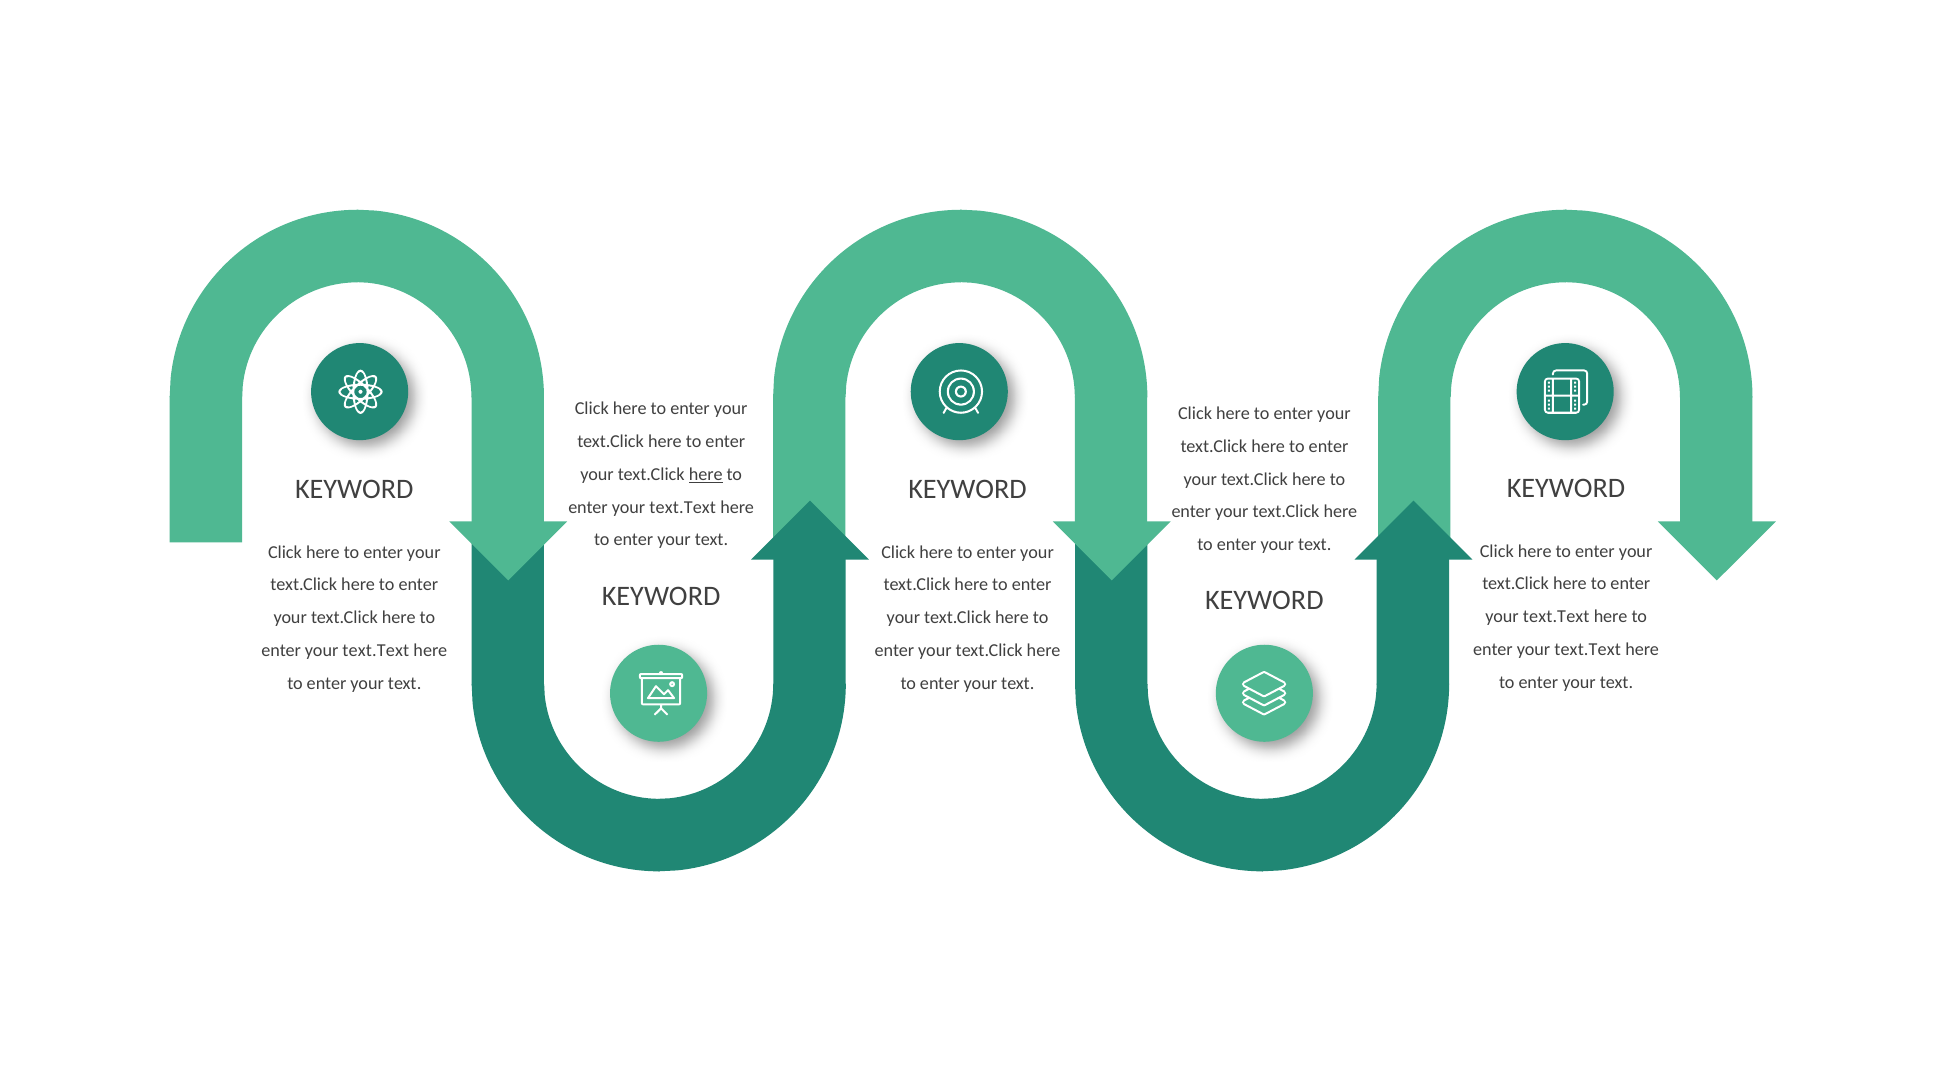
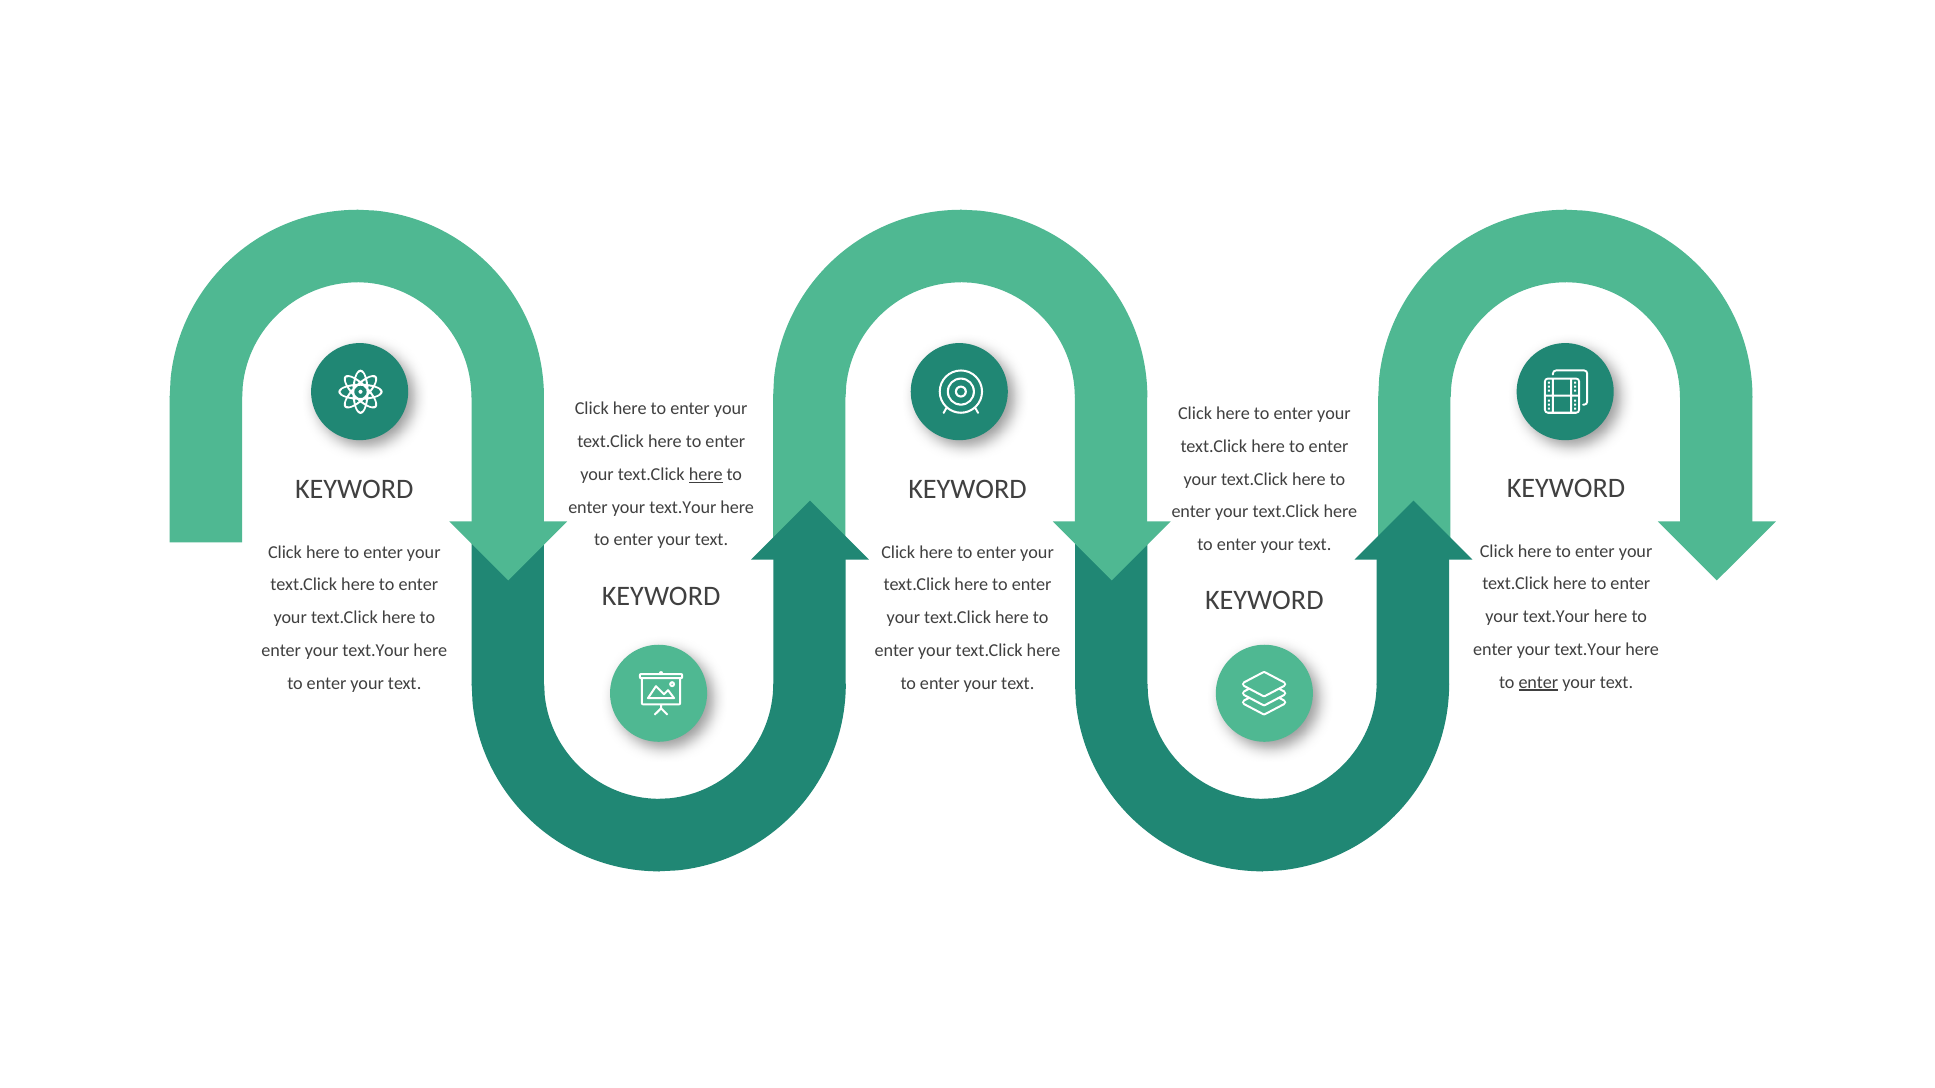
text.Text at (683, 507): text.Text -> text.Your
text.Text at (1556, 617): text.Text -> text.Your
text.Text at (1588, 650): text.Text -> text.Your
text.Text at (376, 651): text.Text -> text.Your
enter at (1538, 682) underline: none -> present
